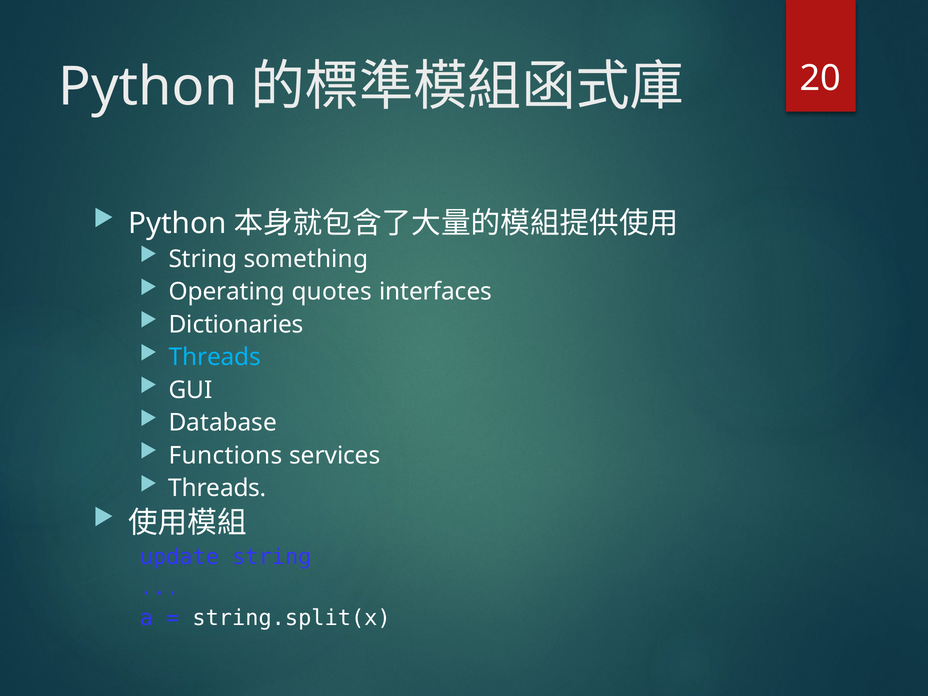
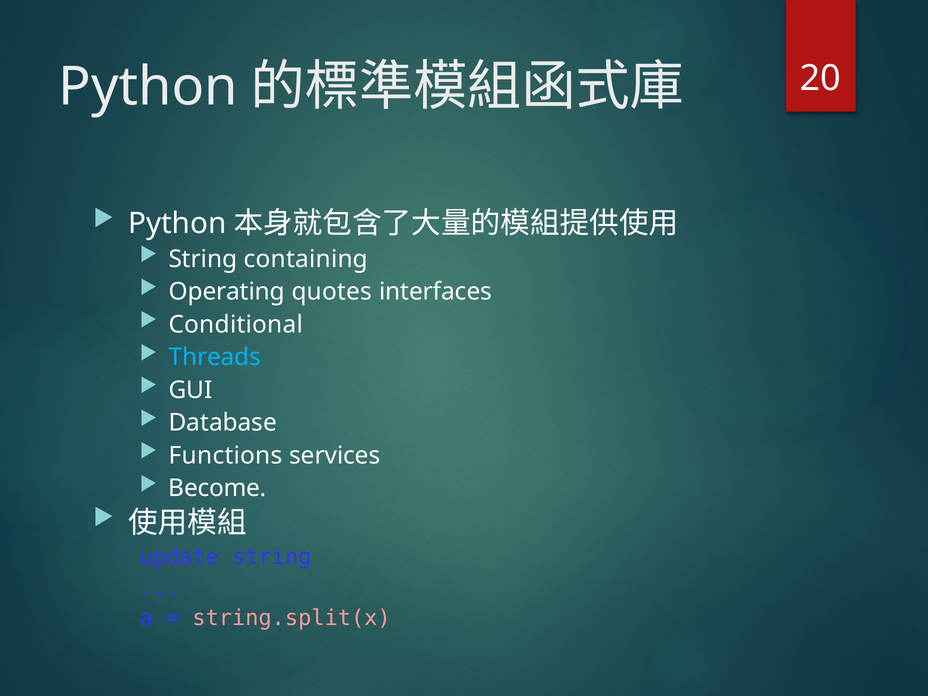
something: something -> containing
Dictionaries: Dictionaries -> Conditional
Threads at (217, 488): Threads -> Become
string.split(x colour: white -> pink
